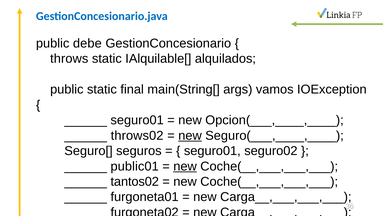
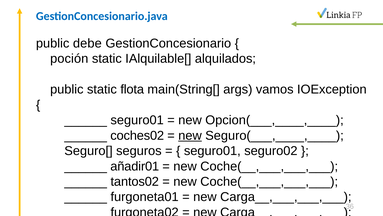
throws: throws -> poción
final: final -> flota
throws02: throws02 -> coches02
public01: public01 -> añadir01
new at (185, 166) underline: present -> none
